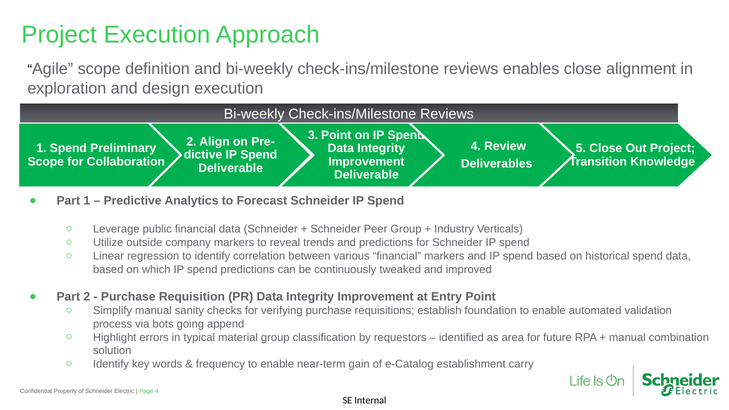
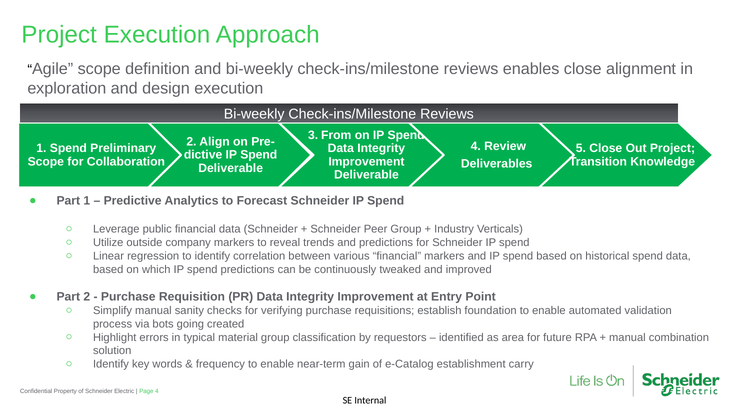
3 Point: Point -> From
append: append -> created
